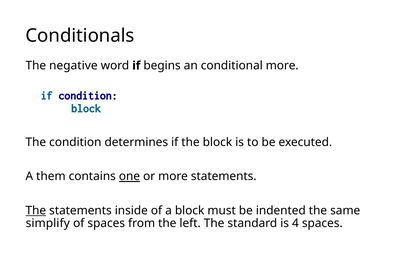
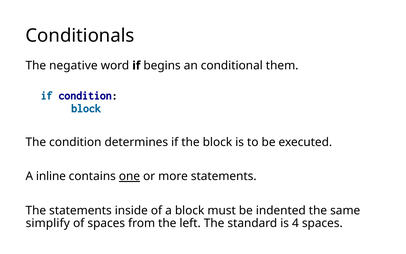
conditional more: more -> them
them: them -> inline
The at (36, 210) underline: present -> none
